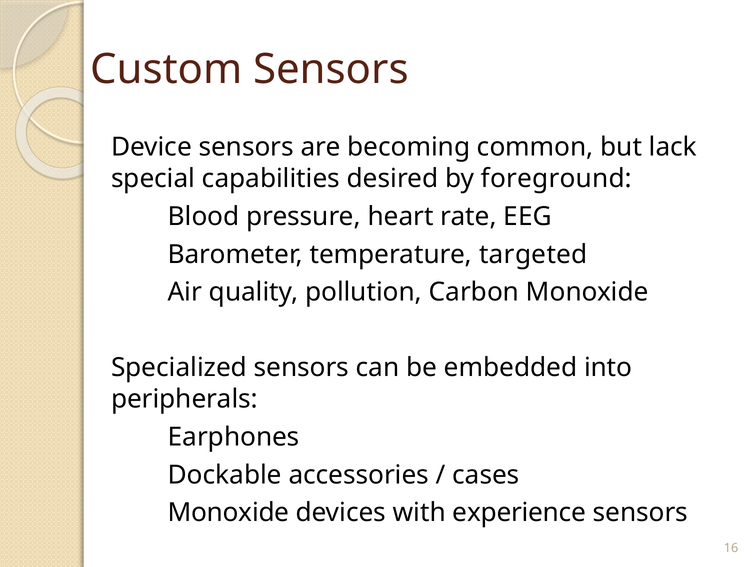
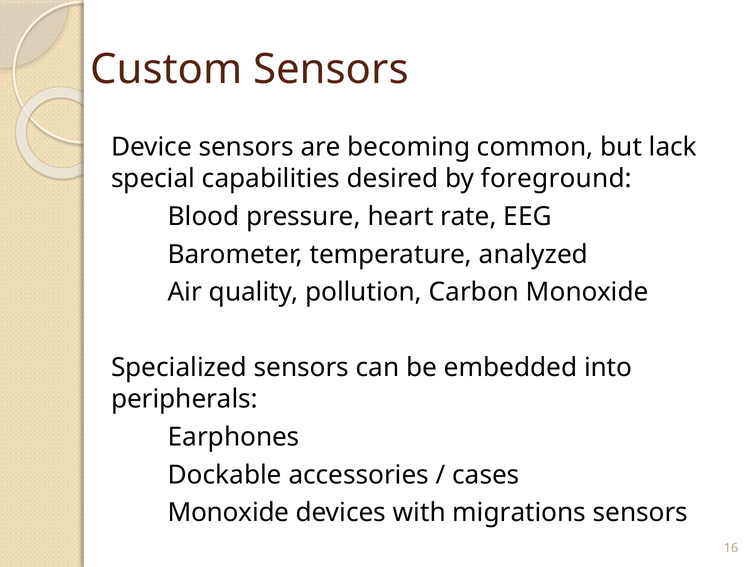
targeted: targeted -> analyzed
experience: experience -> migrations
